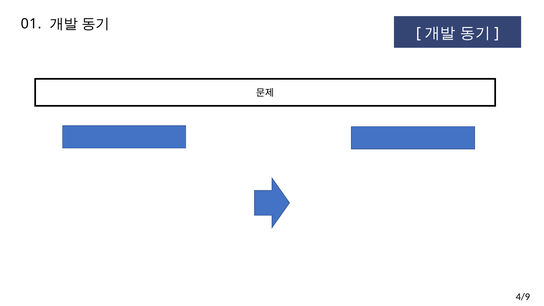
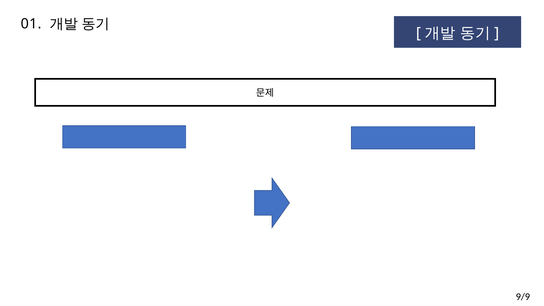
4/9: 4/9 -> 9/9
